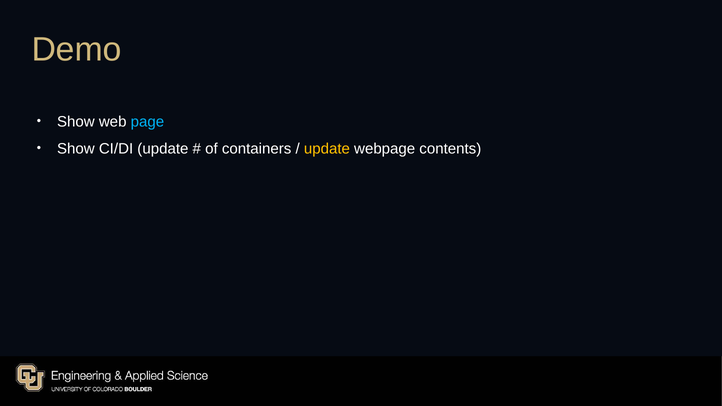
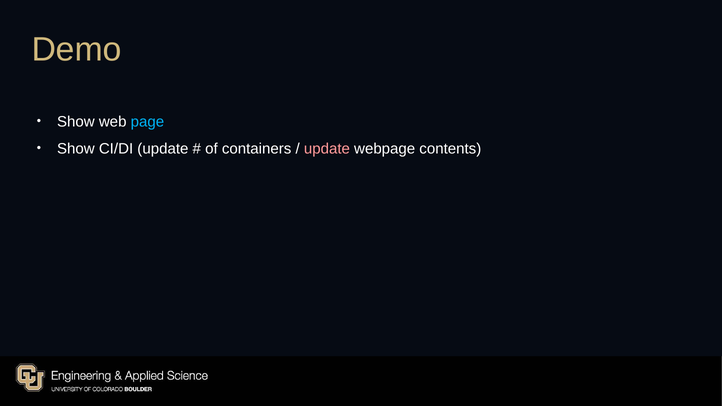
update at (327, 149) colour: yellow -> pink
